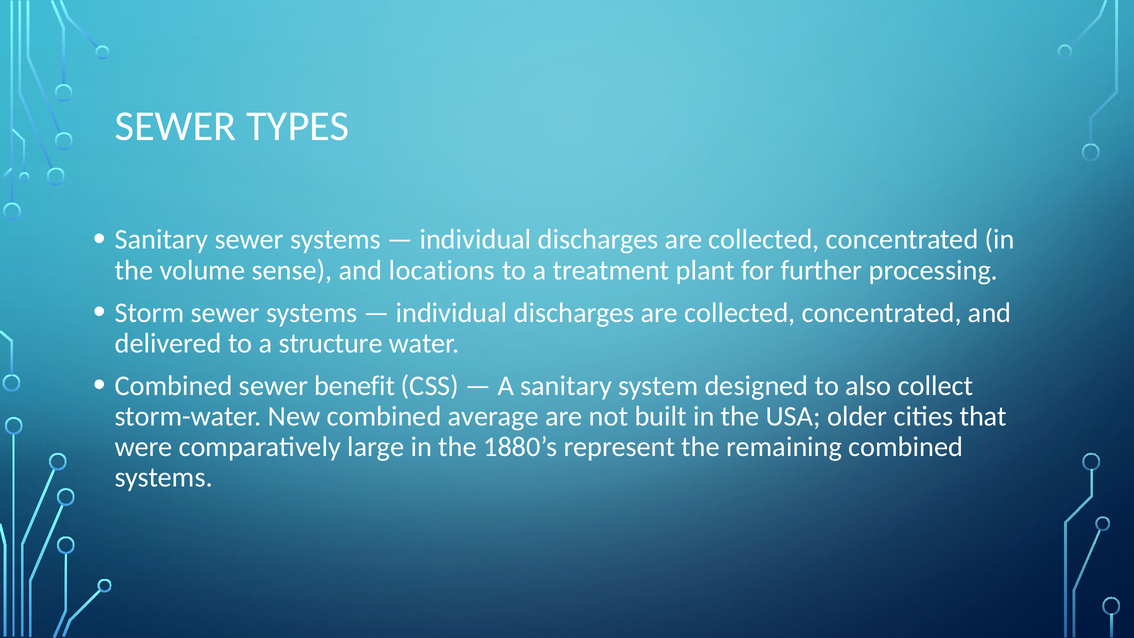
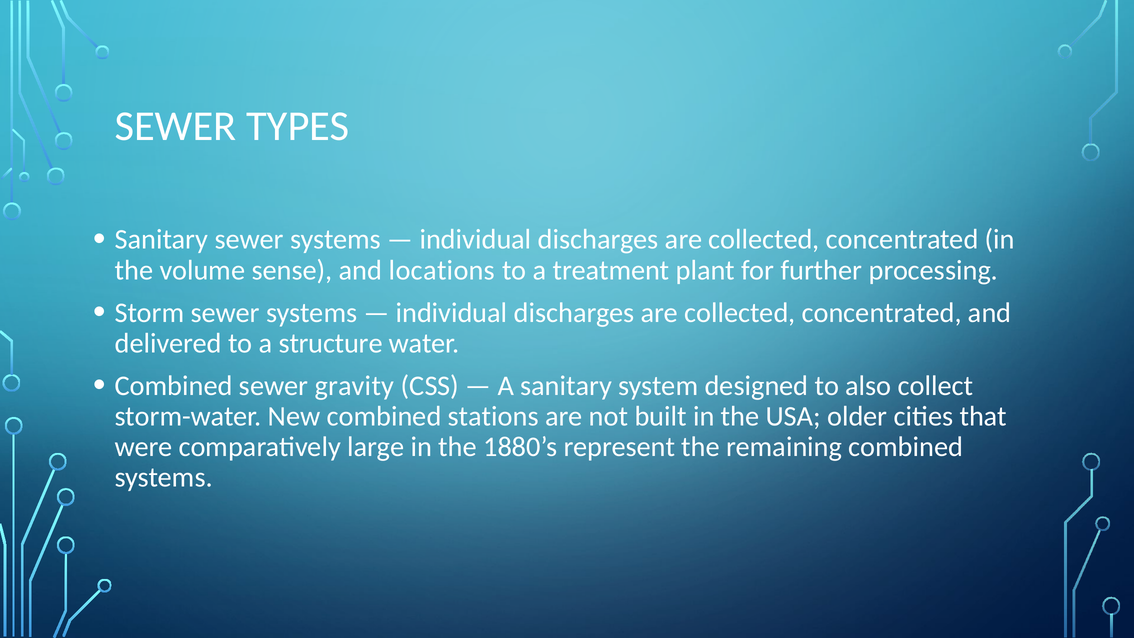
benefit: benefit -> gravity
average: average -> stations
